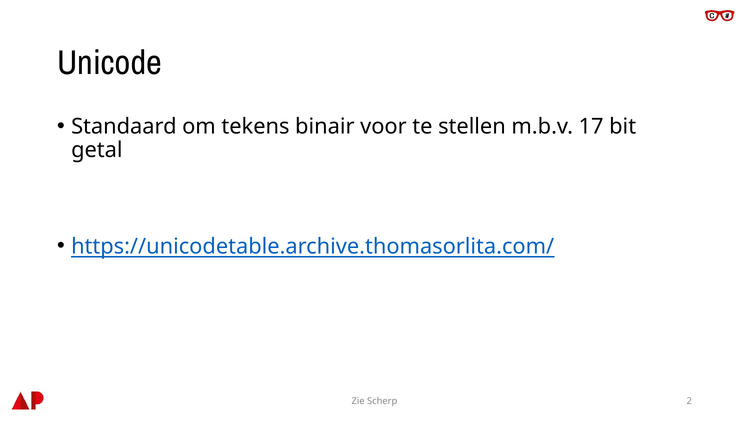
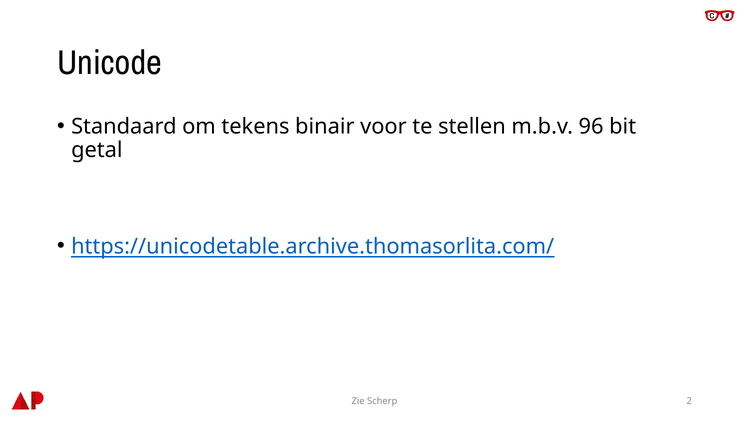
17: 17 -> 96
